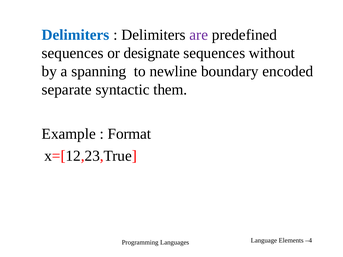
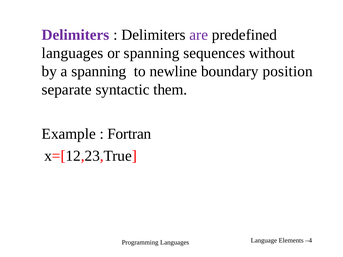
Delimiters at (76, 35) colour: blue -> purple
sequences at (73, 53): sequences -> languages
or designate: designate -> spanning
encoded: encoded -> position
Format: Format -> Fortran
